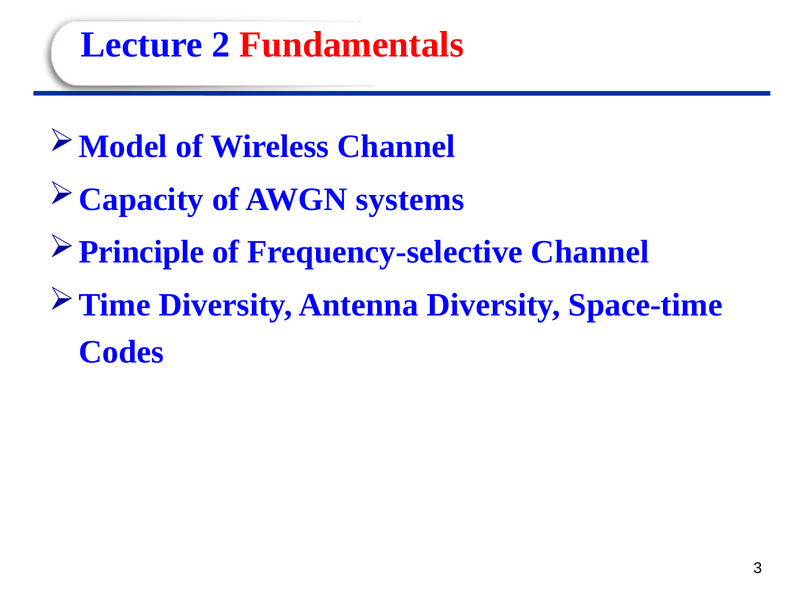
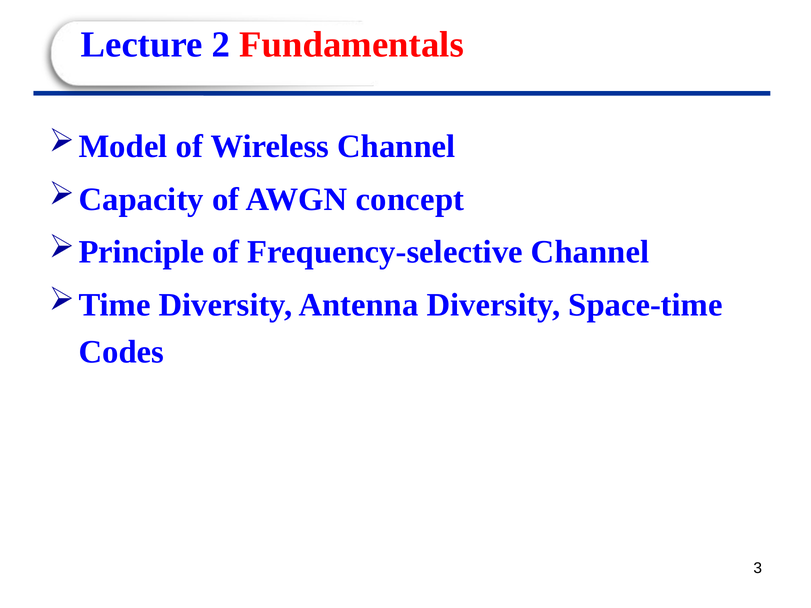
systems: systems -> concept
